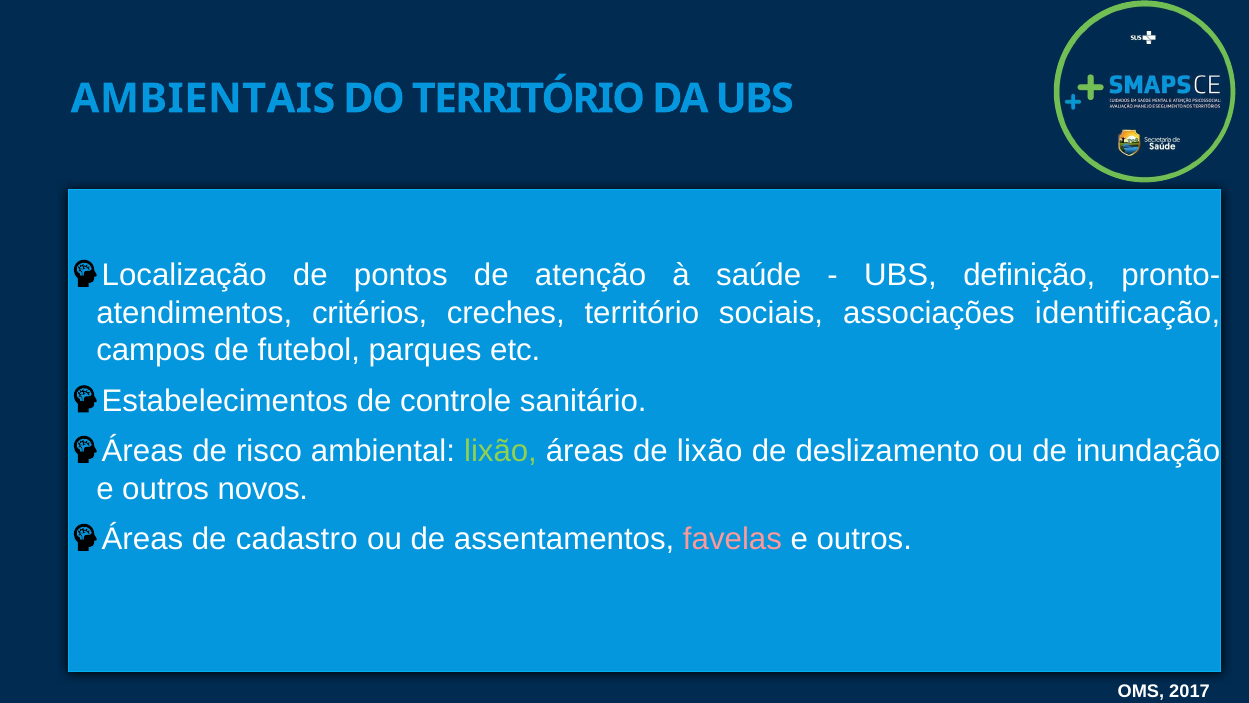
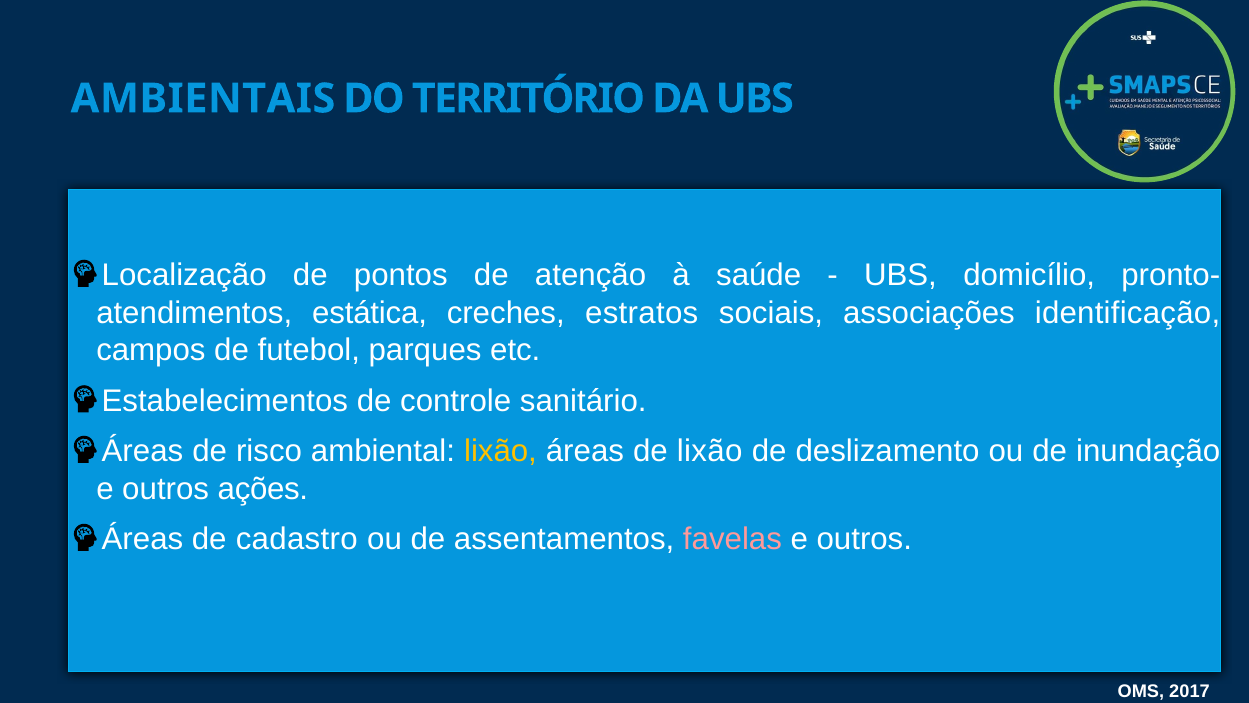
definição: definição -> domicílio
critérios: critérios -> estática
creches território: território -> estratos
lixão at (500, 451) colour: light green -> yellow
novos: novos -> ações
